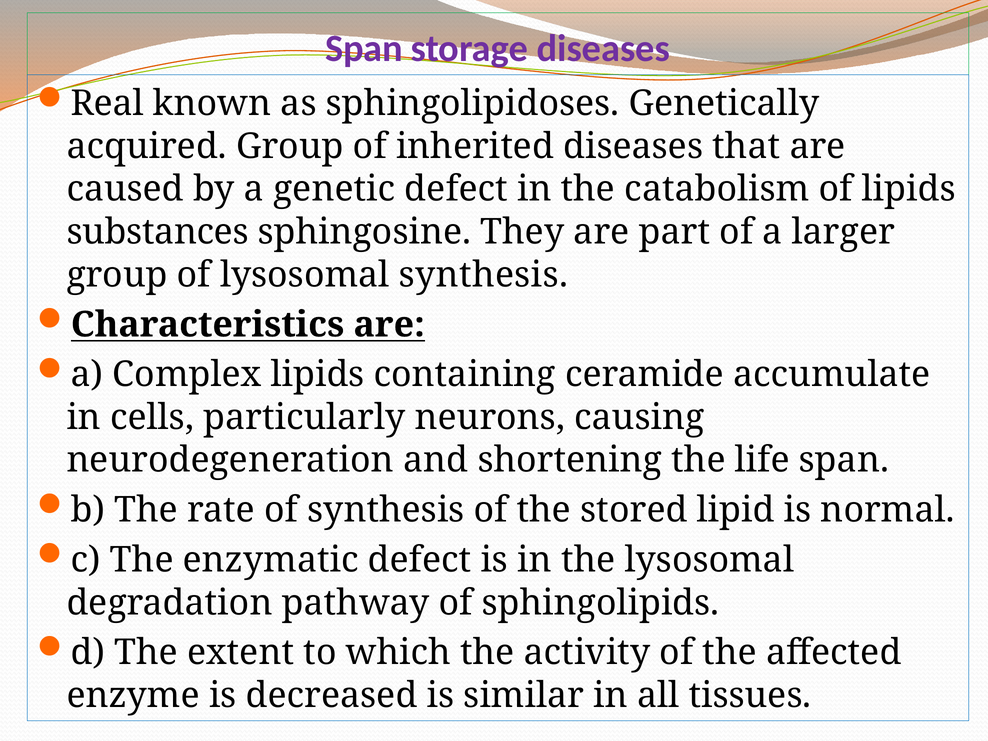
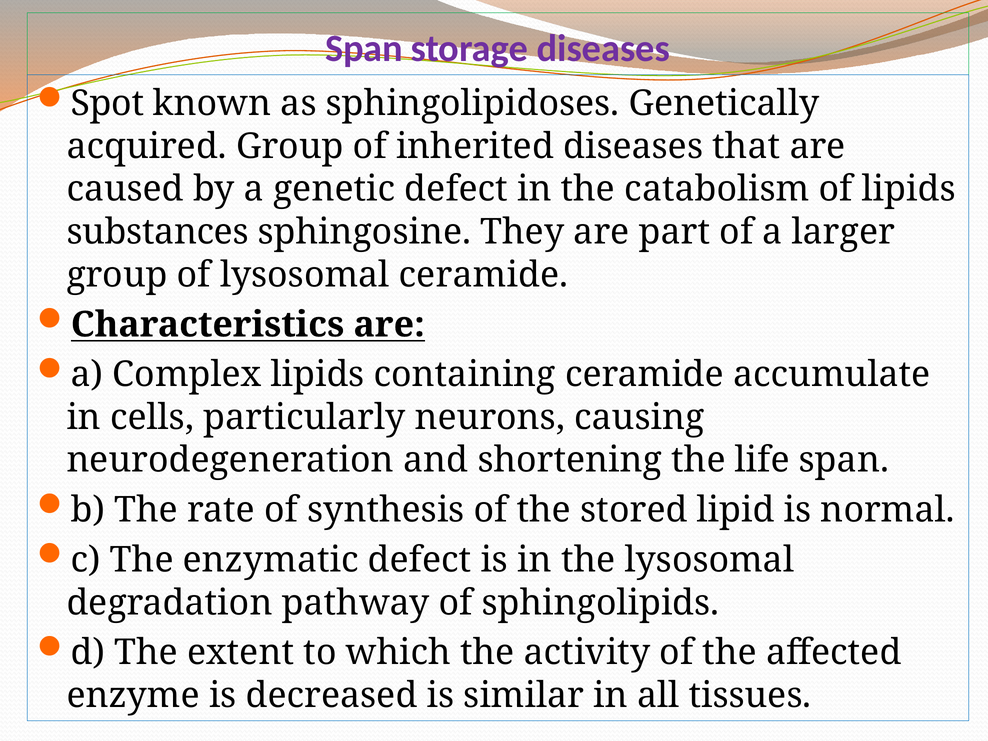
Real: Real -> Spot
lysosomal synthesis: synthesis -> ceramide
